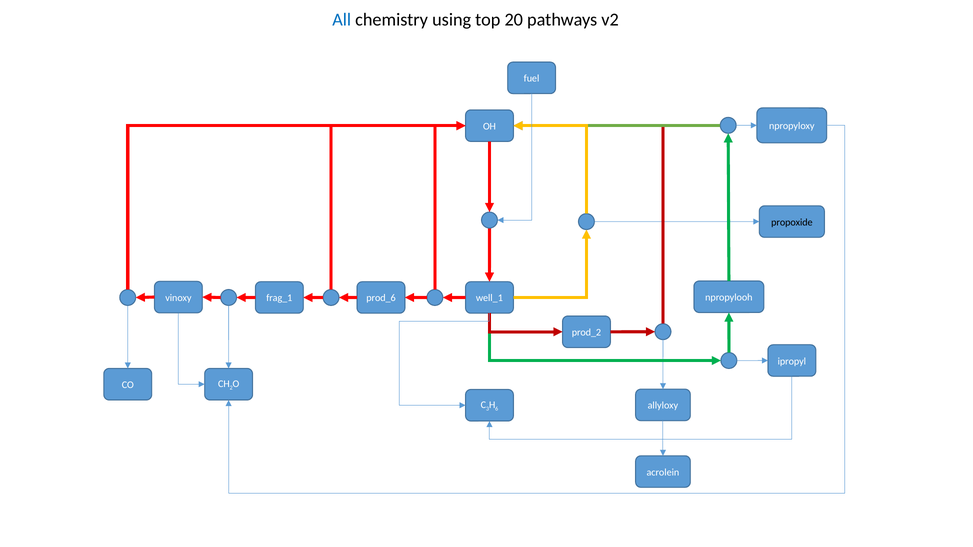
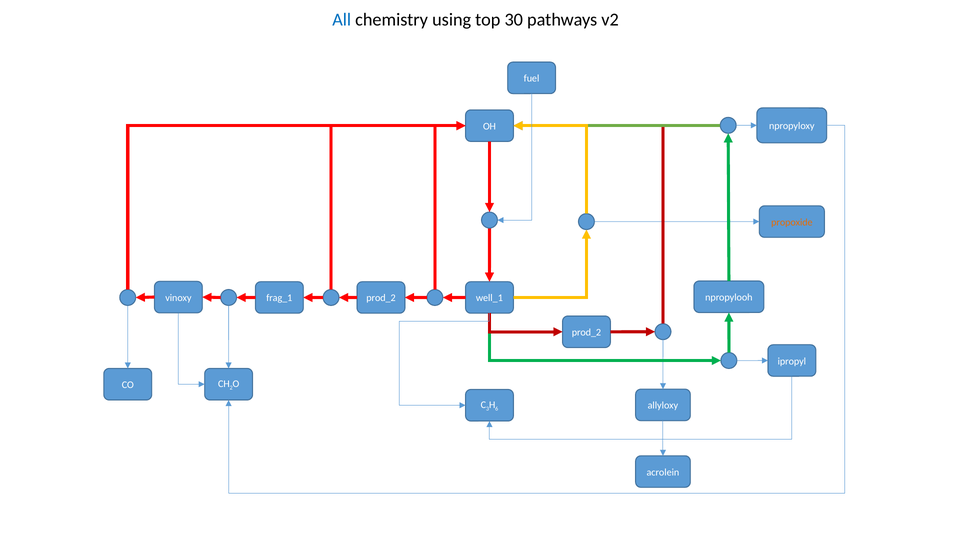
20: 20 -> 30
propoxide colour: black -> orange
prod_6 at (381, 298): prod_6 -> prod_2
